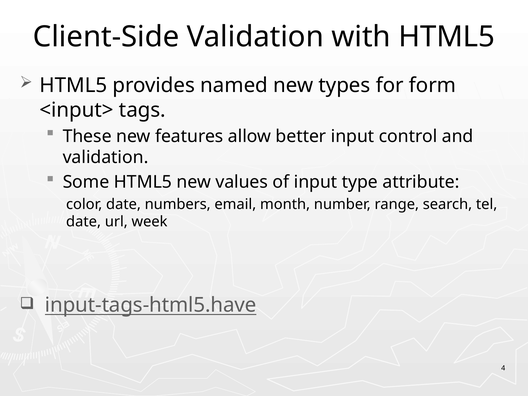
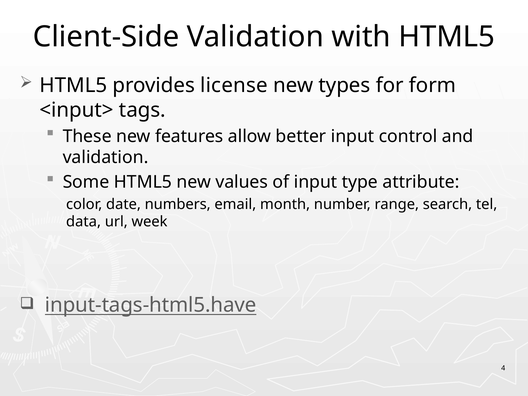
named: named -> license
date at (83, 222): date -> data
